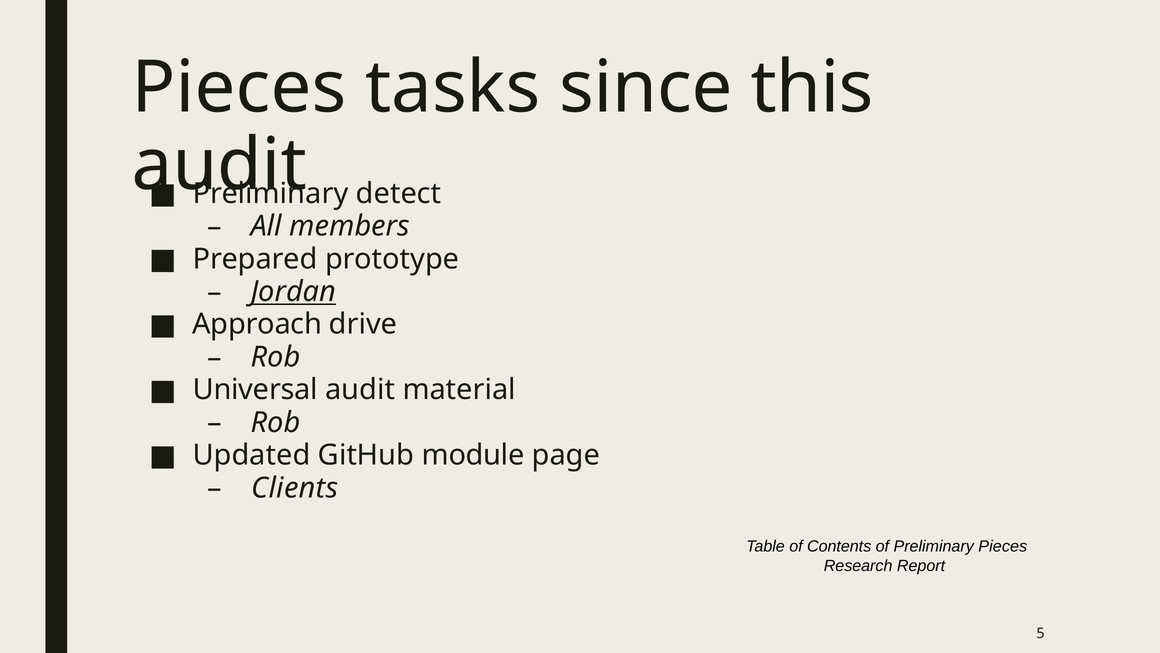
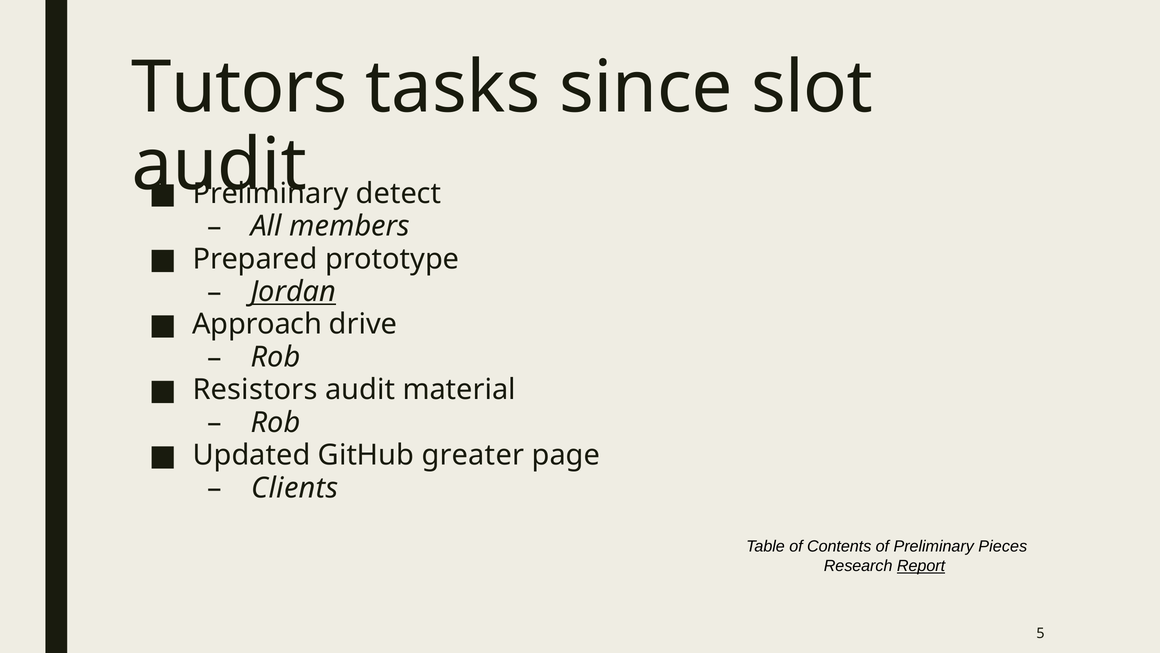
Pieces at (239, 88): Pieces -> Tutors
this: this -> slot
Universal: Universal -> Resistors
module: module -> greater
Report underline: none -> present
